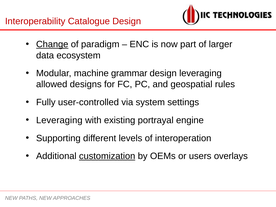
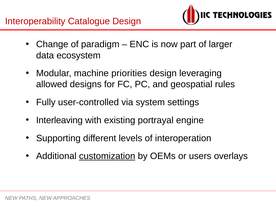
Change underline: present -> none
grammar: grammar -> priorities
Leveraging at (59, 120): Leveraging -> Interleaving
